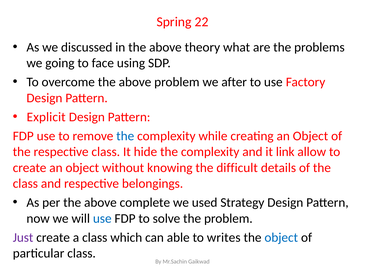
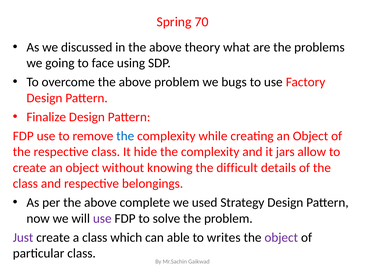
22: 22 -> 70
after: after -> bugs
Explicit: Explicit -> Finalize
link: link -> jars
use at (102, 218) colour: blue -> purple
object at (281, 237) colour: blue -> purple
